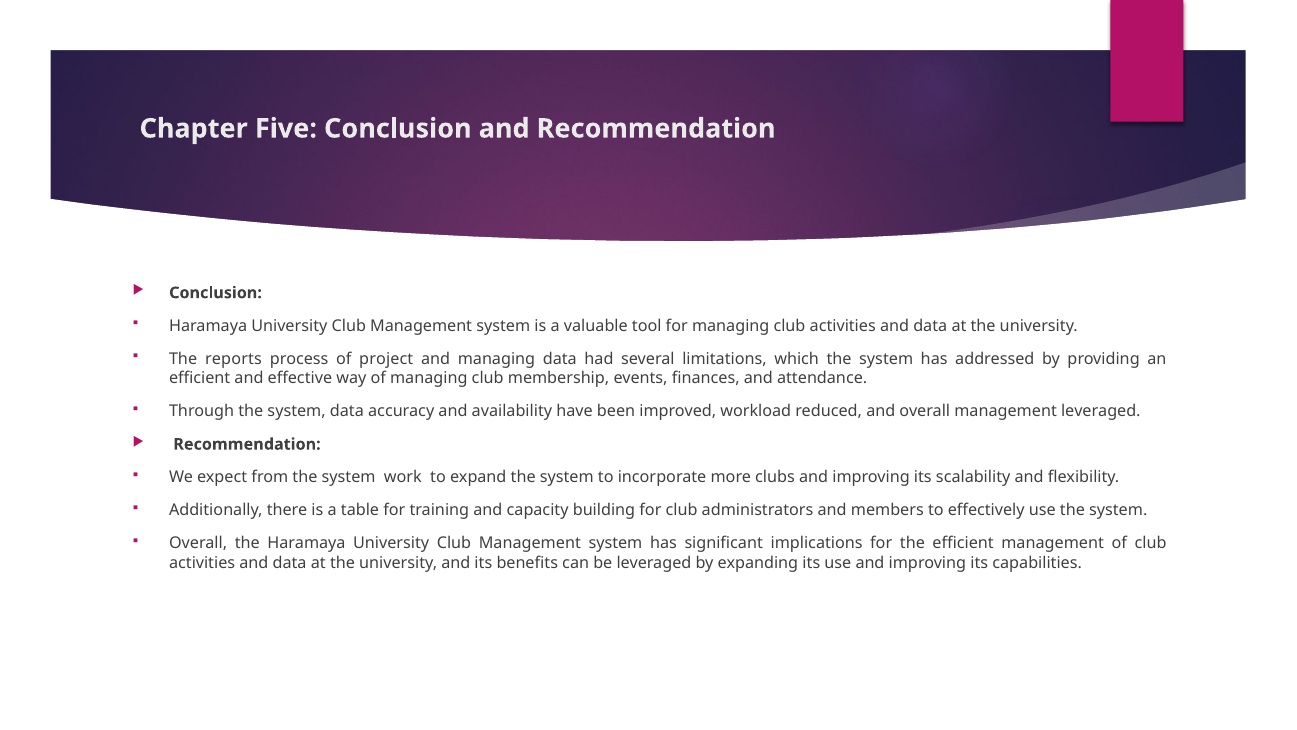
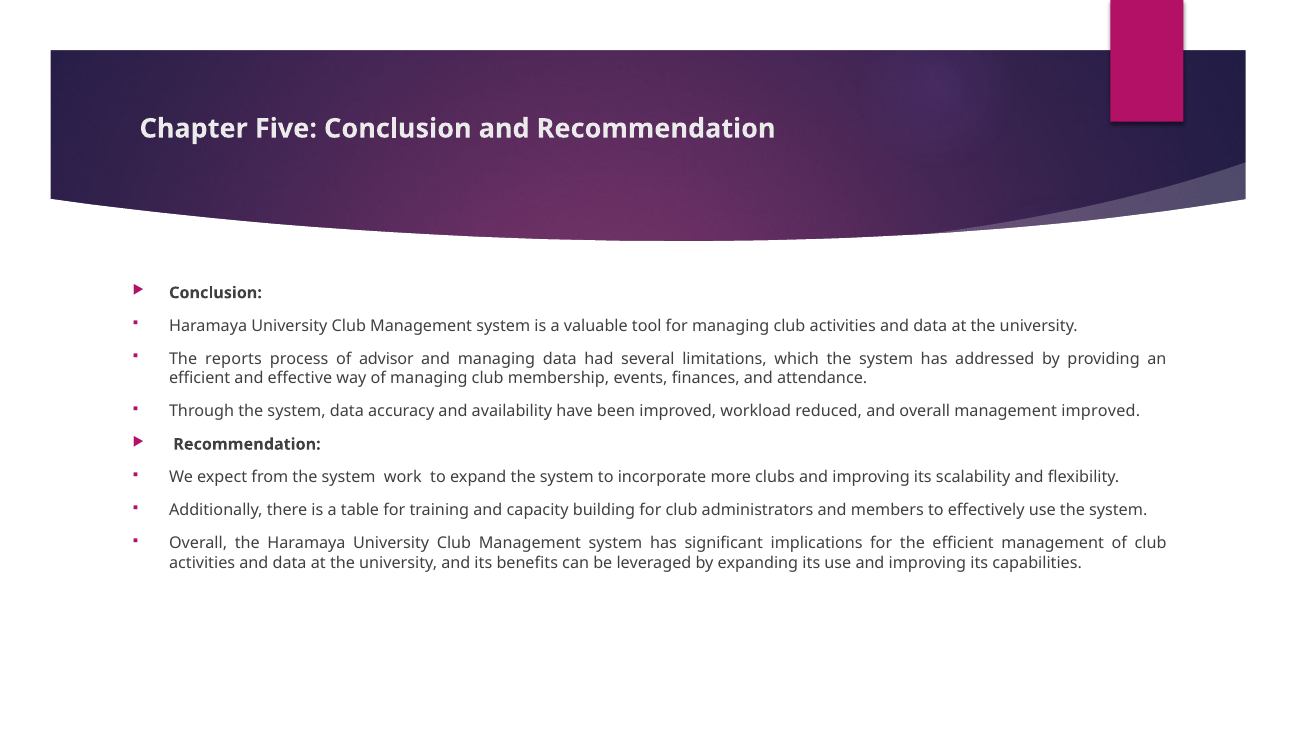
project: project -> advisor
management leveraged: leveraged -> improved
